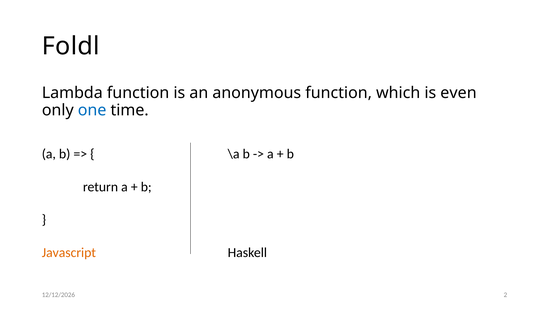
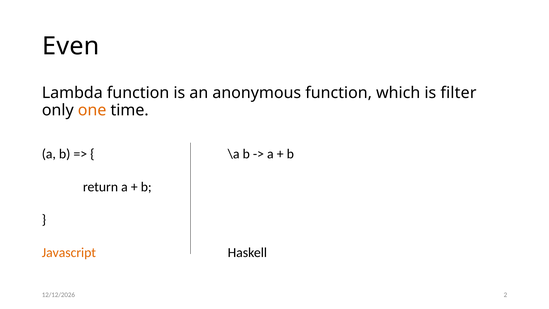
Foldl: Foldl -> Even
even: even -> filter
one colour: blue -> orange
